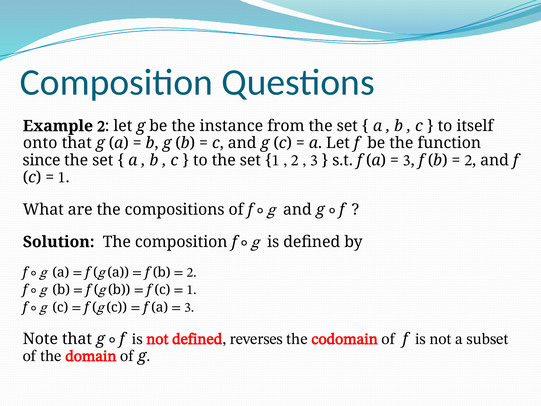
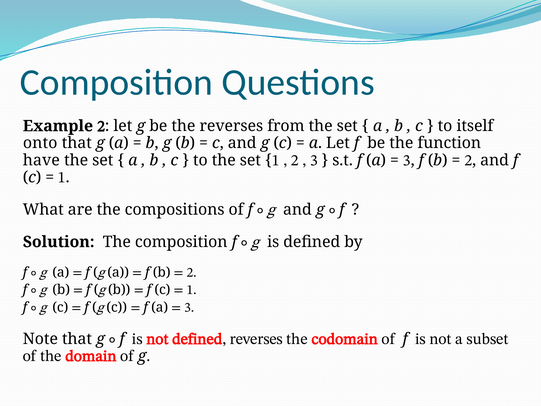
the instance: instance -> reverses
since: since -> have
